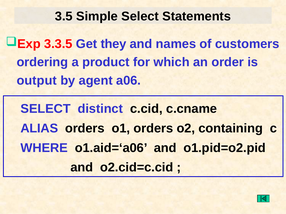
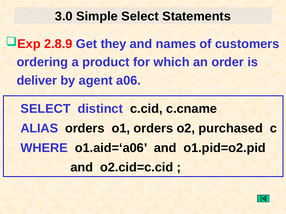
3.5: 3.5 -> 3.0
3.3.5: 3.3.5 -> 2.8.9
output: output -> deliver
containing: containing -> purchased
